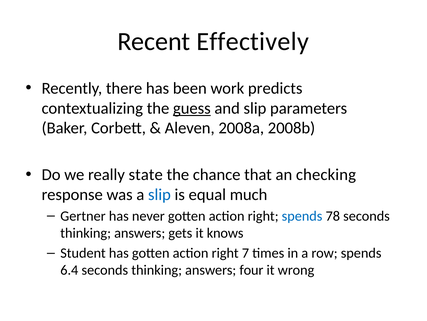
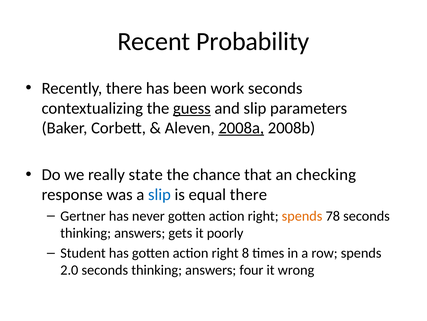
Effectively: Effectively -> Probability
work predicts: predicts -> seconds
2008a underline: none -> present
equal much: much -> there
spends at (302, 216) colour: blue -> orange
knows: knows -> poorly
7: 7 -> 8
6.4: 6.4 -> 2.0
